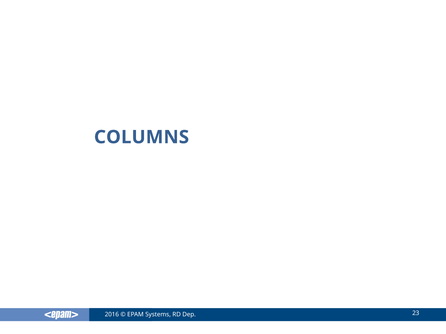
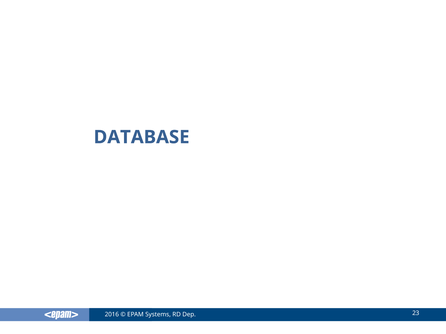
COLUMNS: COLUMNS -> DATABASE
